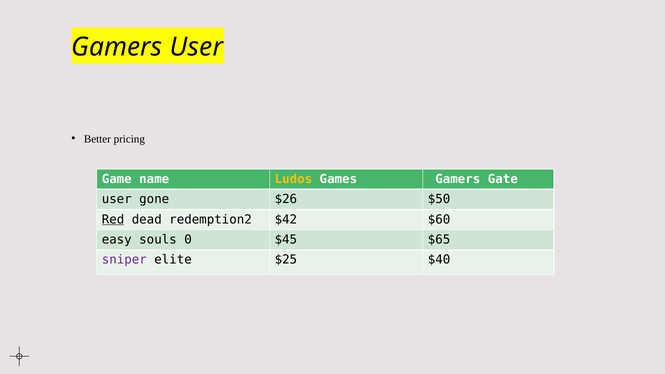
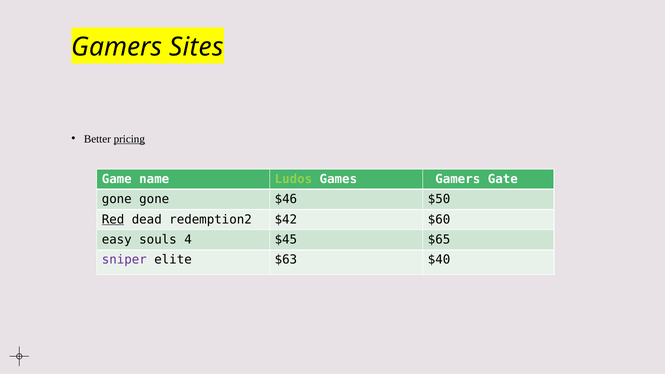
Gamers User: User -> Sites
pricing underline: none -> present
Ludos colour: yellow -> light green
user at (117, 199): user -> gone
$26: $26 -> $46
0: 0 -> 4
$25: $25 -> $63
